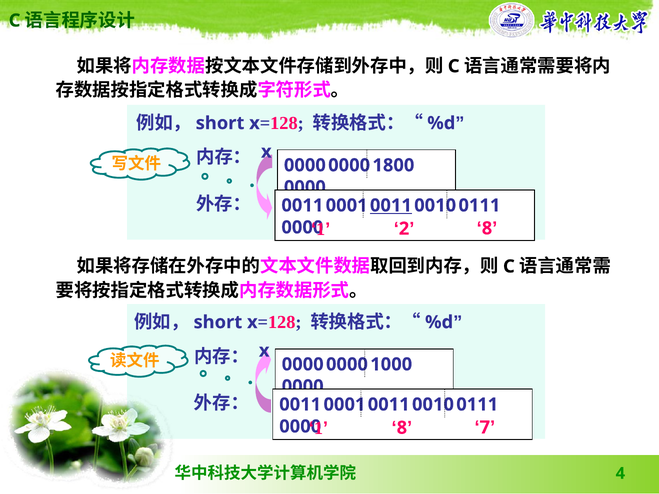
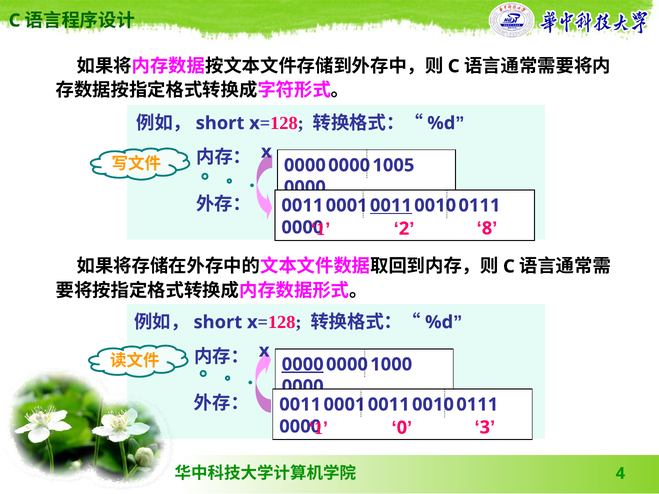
1800: 1800 -> 1005
0000 at (303, 365) underline: none -> present
8 at (402, 428): 8 -> 0
7: 7 -> 3
